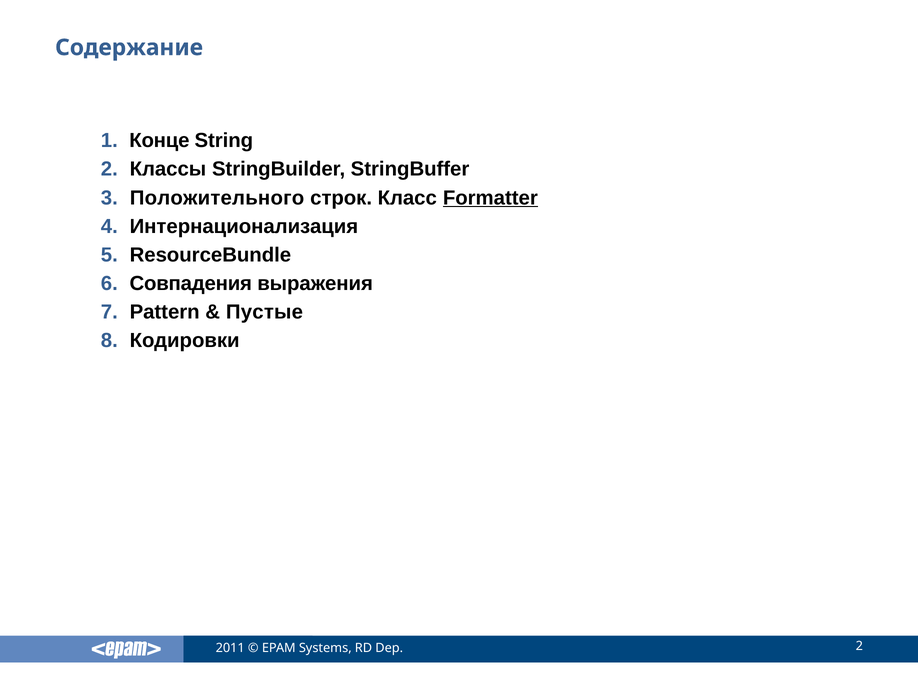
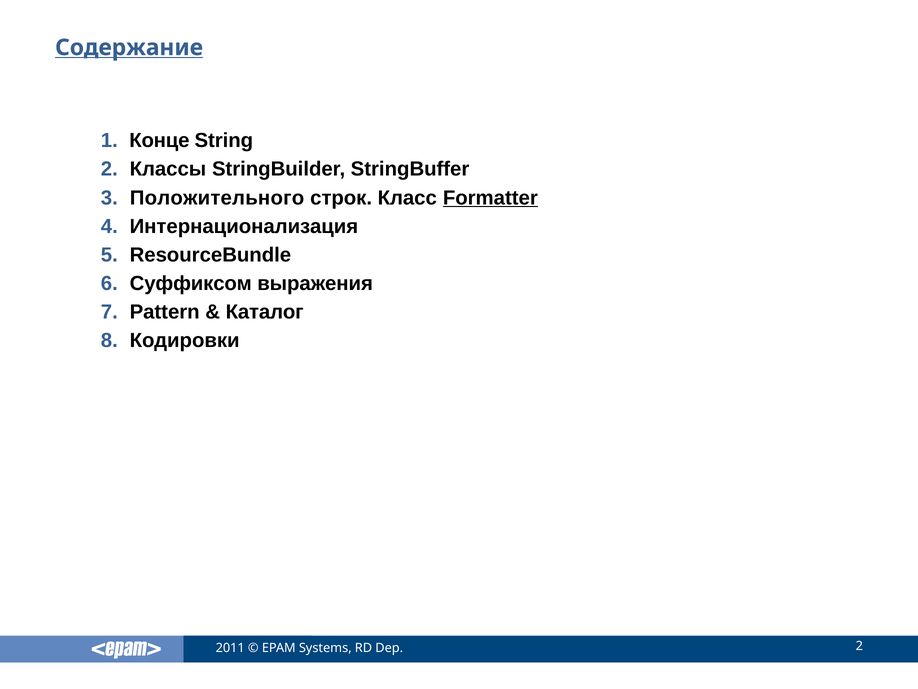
Содержание underline: none -> present
Совпадения: Совпадения -> Суффиксом
Пустые: Пустые -> Каталог
